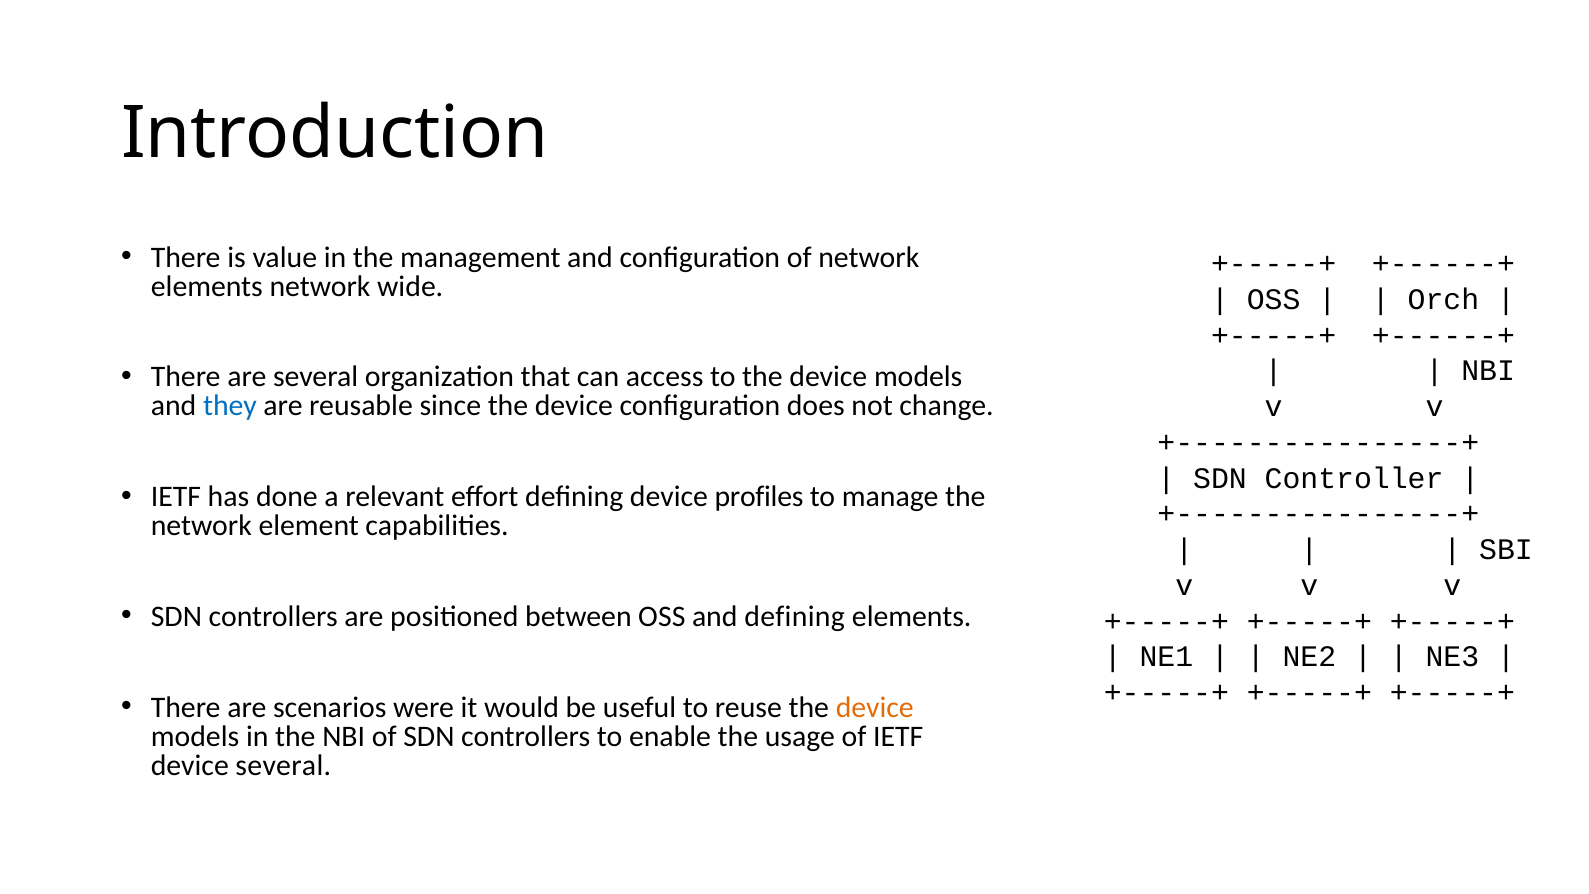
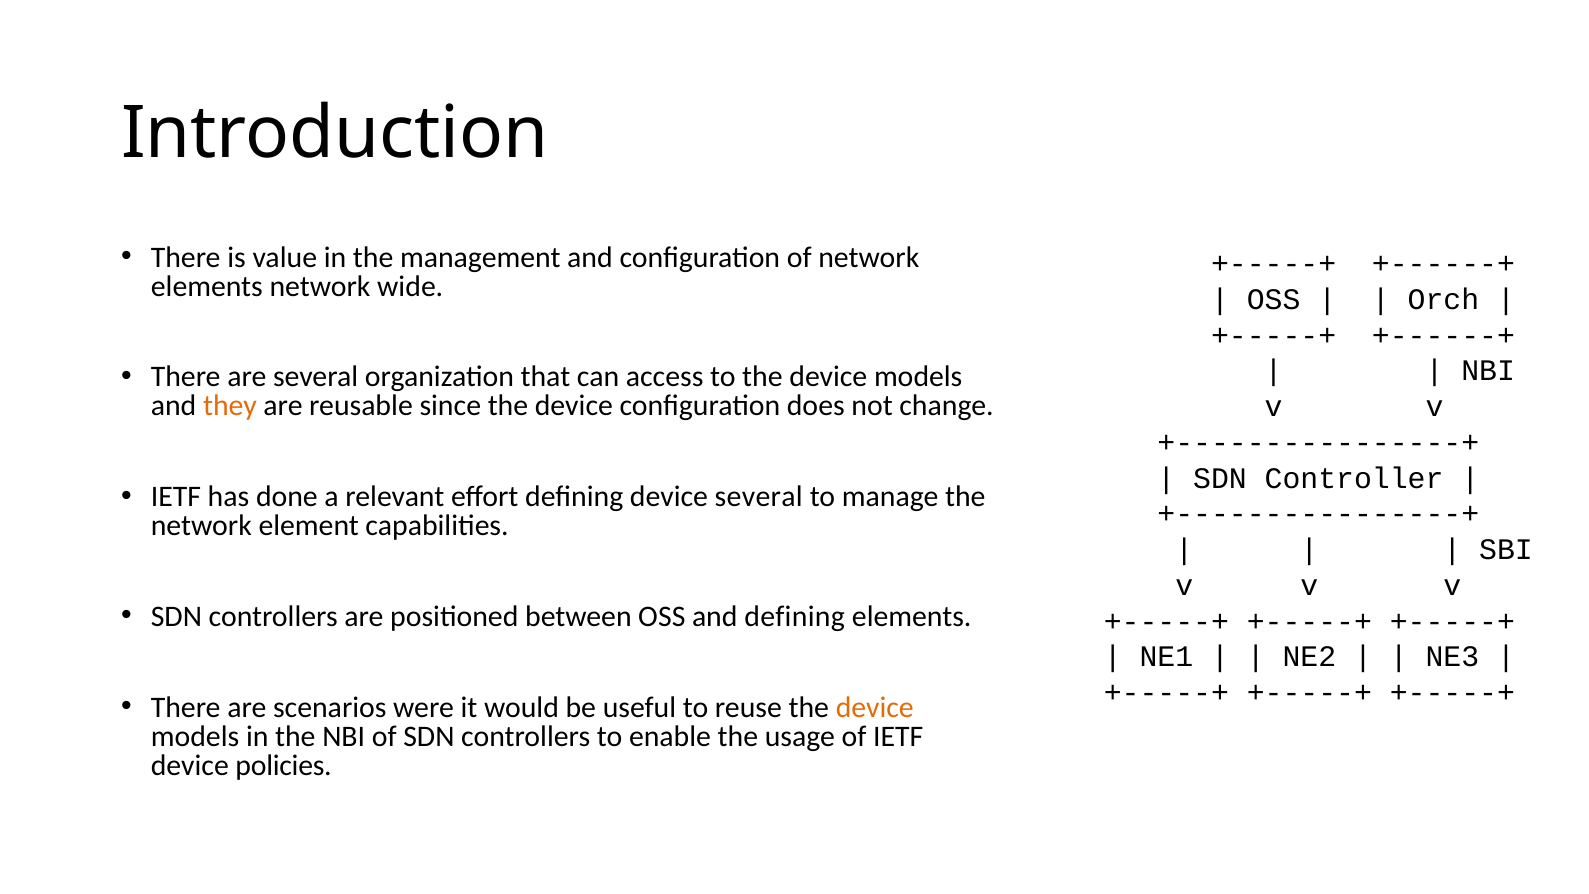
they colour: blue -> orange
device profiles: profiles -> several
device several: several -> policies
